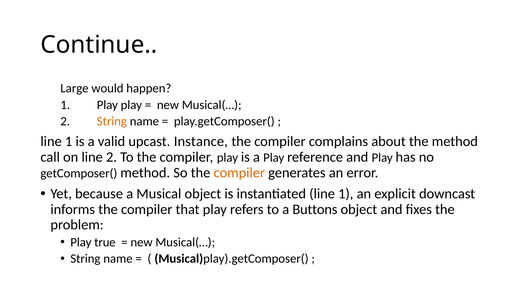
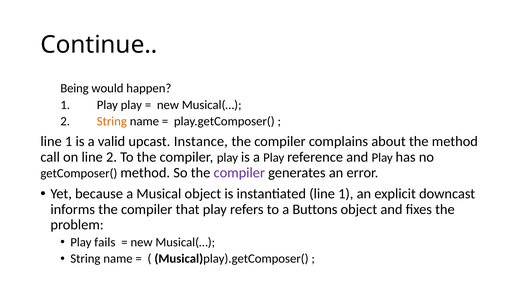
Large: Large -> Being
compiler at (239, 172) colour: orange -> purple
true: true -> fails
